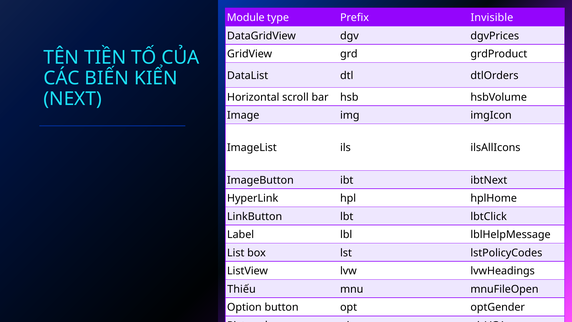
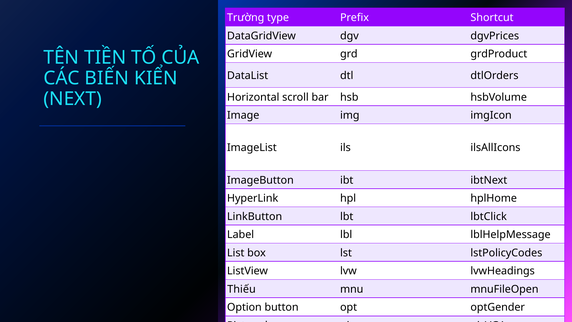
Module: Module -> Trường
Invisible: Invisible -> Shortcut
